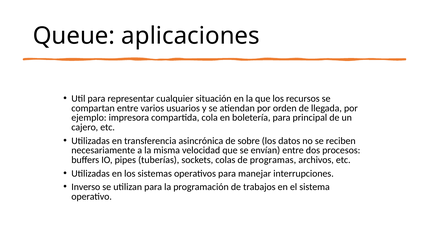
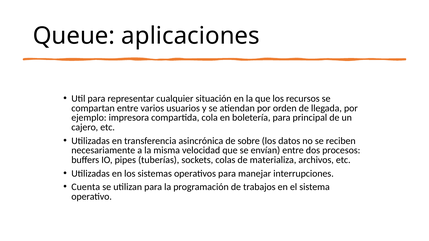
programas: programas -> materializa
Inverso: Inverso -> Cuenta
